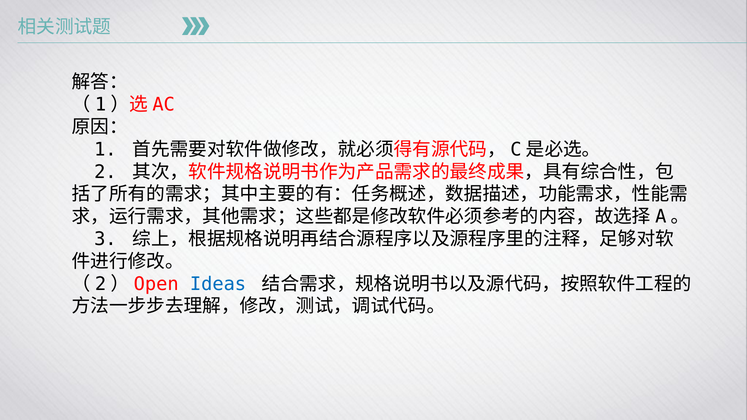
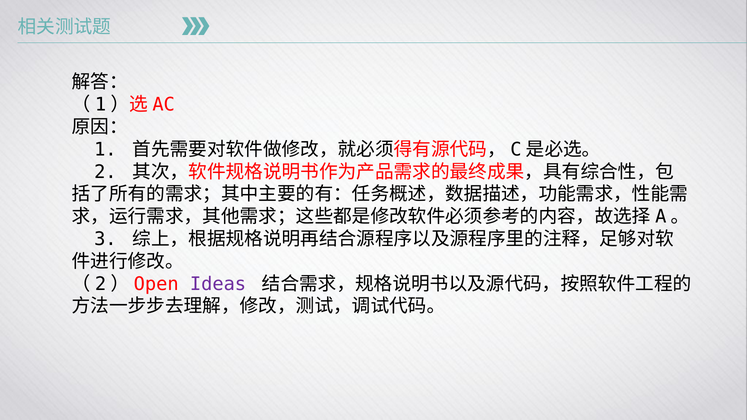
Ideas colour: blue -> purple
